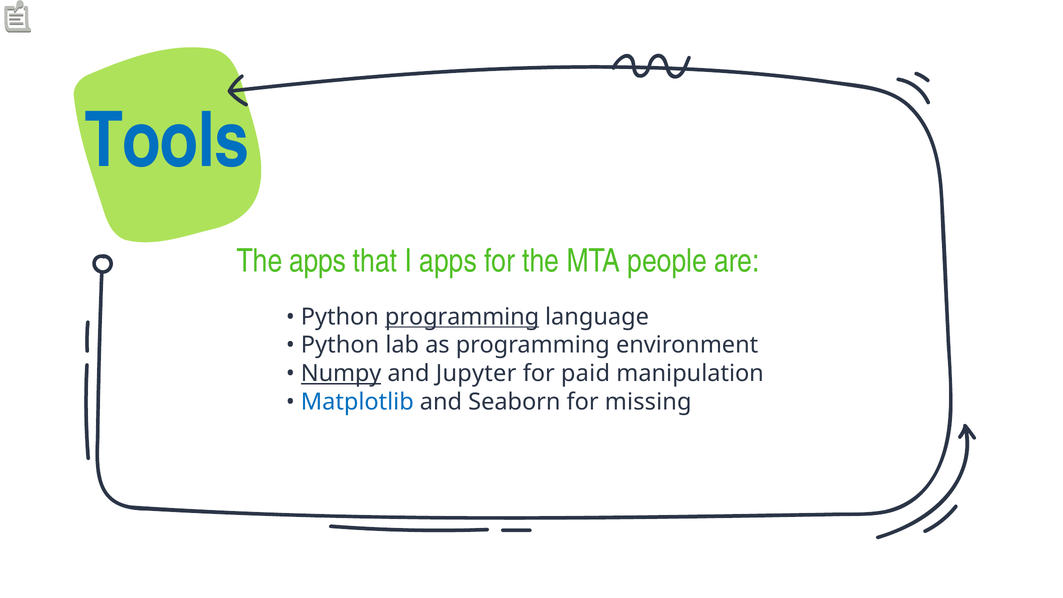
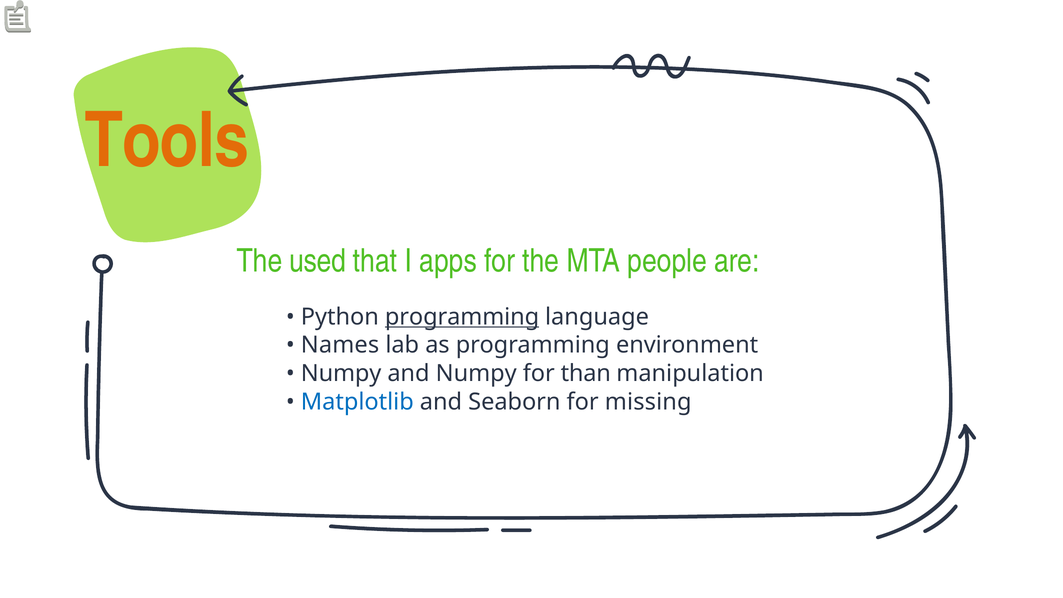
Tools colour: blue -> orange
The apps: apps -> used
Python at (340, 345): Python -> Names
Numpy at (341, 373) underline: present -> none
and Jupyter: Jupyter -> Numpy
paid: paid -> than
